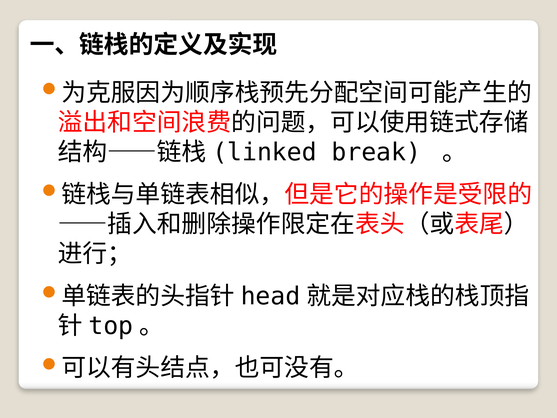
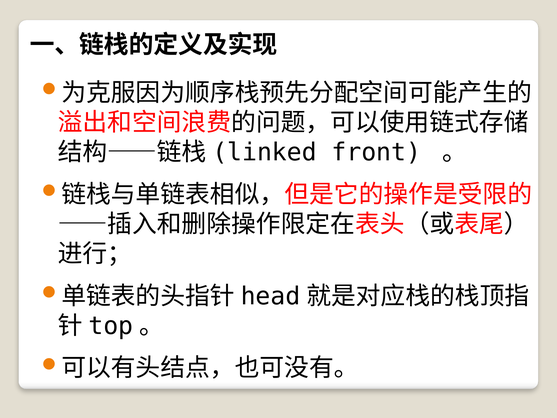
break: break -> front
